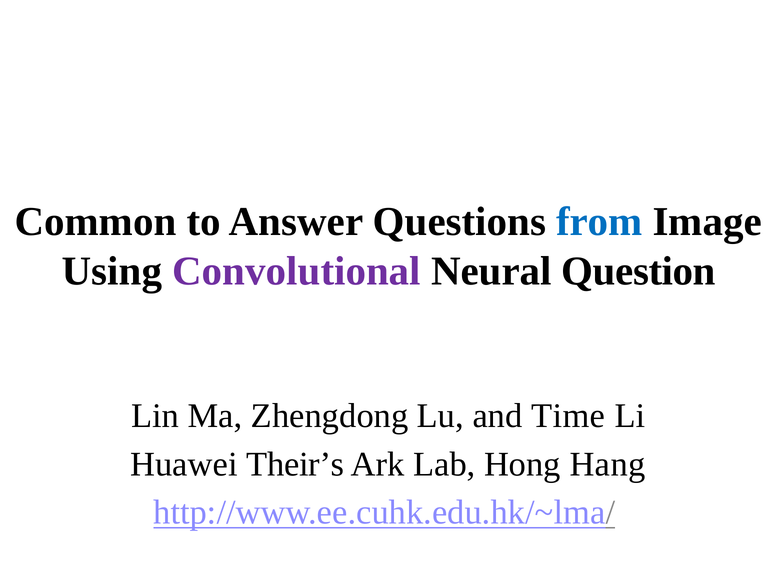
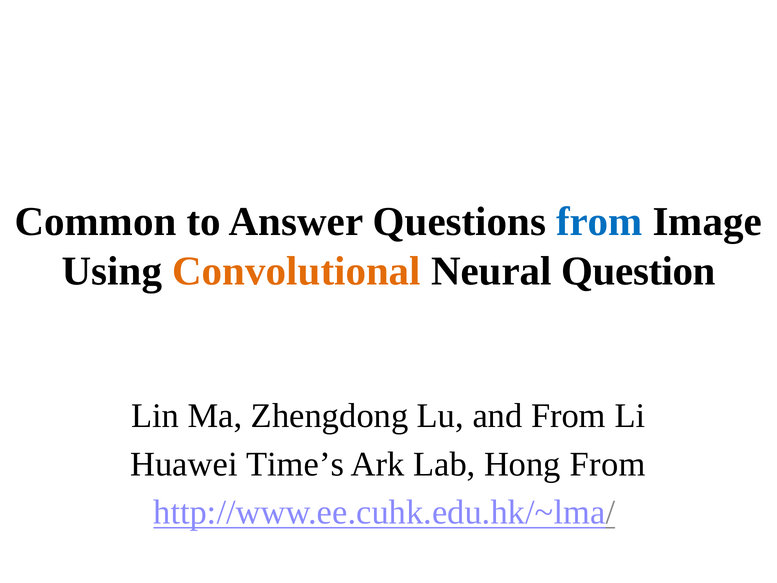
Convolutional colour: purple -> orange
and Time: Time -> From
Their’s: Their’s -> Time’s
Hong Hang: Hang -> From
